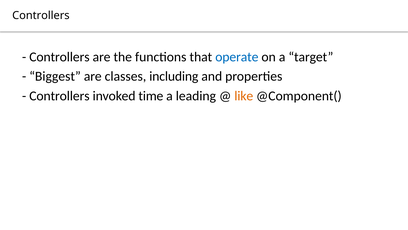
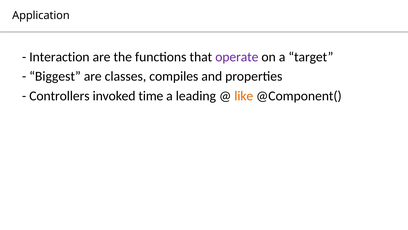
Controllers at (41, 16): Controllers -> Application
Controllers at (59, 57): Controllers -> Interaction
operate colour: blue -> purple
including: including -> compiles
